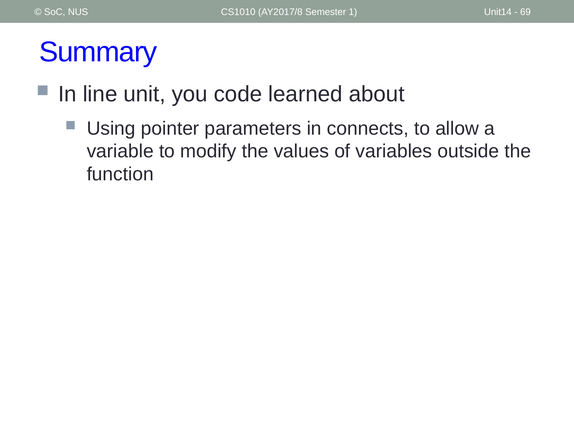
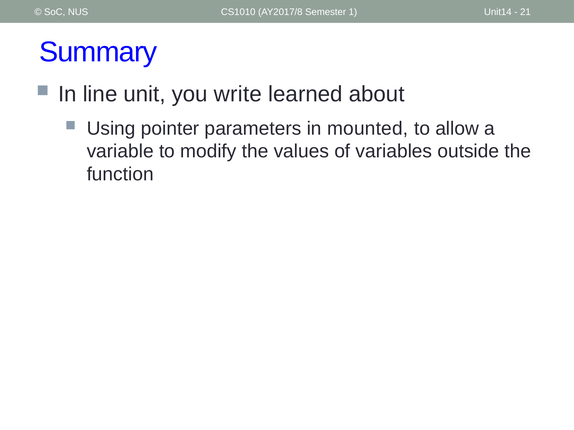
69: 69 -> 21
code: code -> write
connects: connects -> mounted
